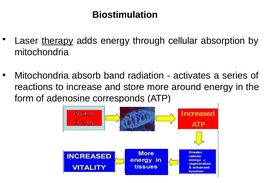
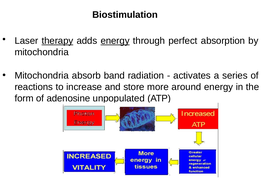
energy at (115, 41) underline: none -> present
cellular: cellular -> perfect
corresponds: corresponds -> unpopulated
